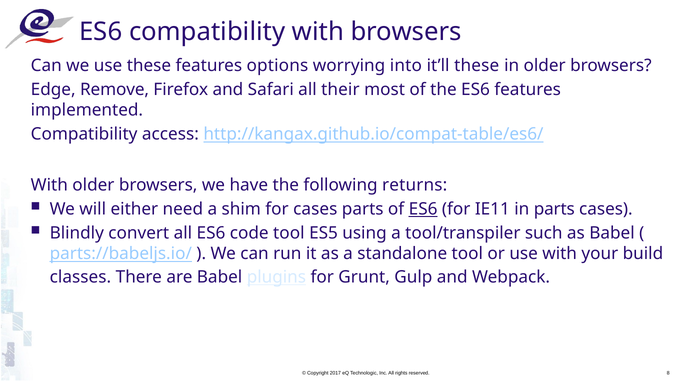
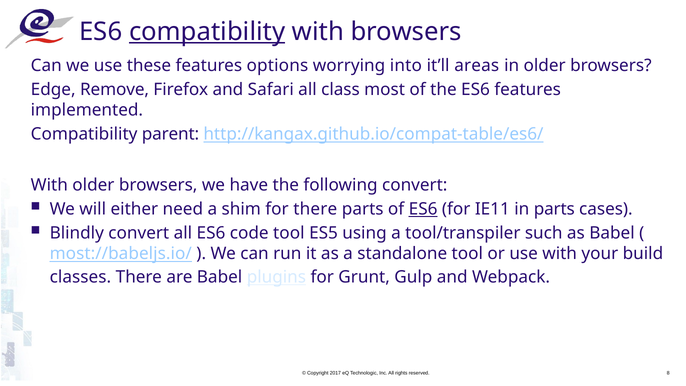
compatibility at (207, 32) underline: none -> present
it’ll these: these -> areas
their: their -> class
access: access -> parent
following returns: returns -> convert
for cases: cases -> there
parts://babeljs.io/: parts://babeljs.io/ -> most://babeljs.io/
